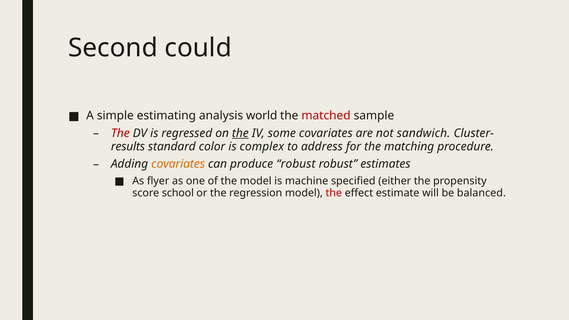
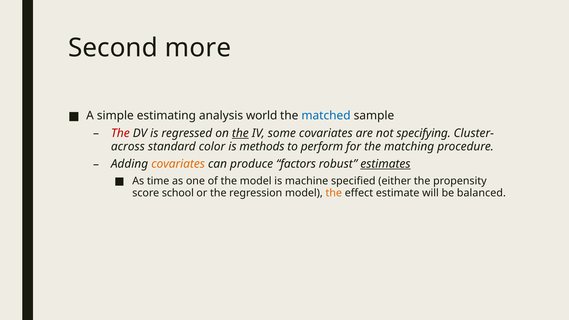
could: could -> more
matched colour: red -> blue
sandwich: sandwich -> specifying
results: results -> across
complex: complex -> methods
address: address -> perform
produce robust: robust -> factors
estimates underline: none -> present
flyer: flyer -> time
the at (334, 193) colour: red -> orange
